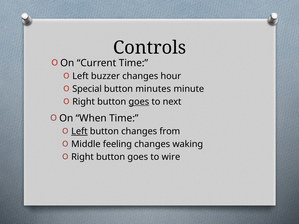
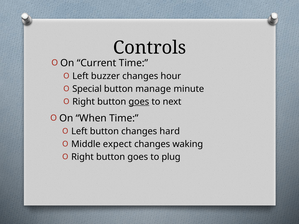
minutes: minutes -> manage
Left at (79, 131) underline: present -> none
from: from -> hard
feeling: feeling -> expect
wire: wire -> plug
